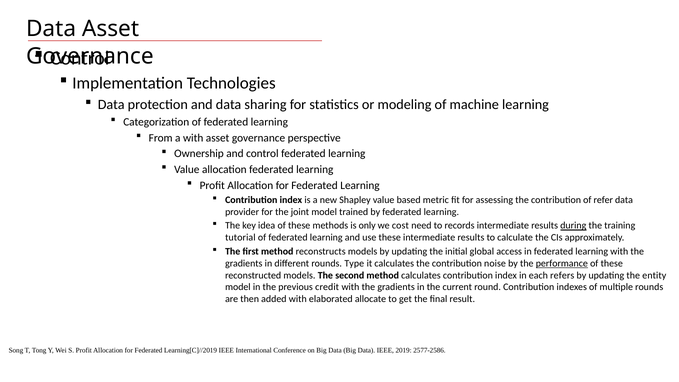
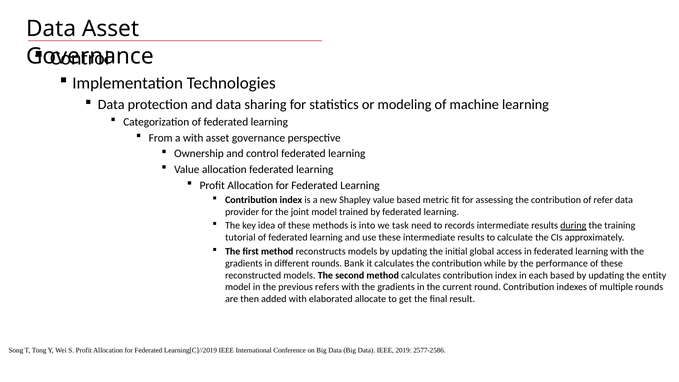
only: only -> into
cost: cost -> task
Type: Type -> Bank
noise: noise -> while
performance underline: present -> none
each refers: refers -> based
credit: credit -> refers
